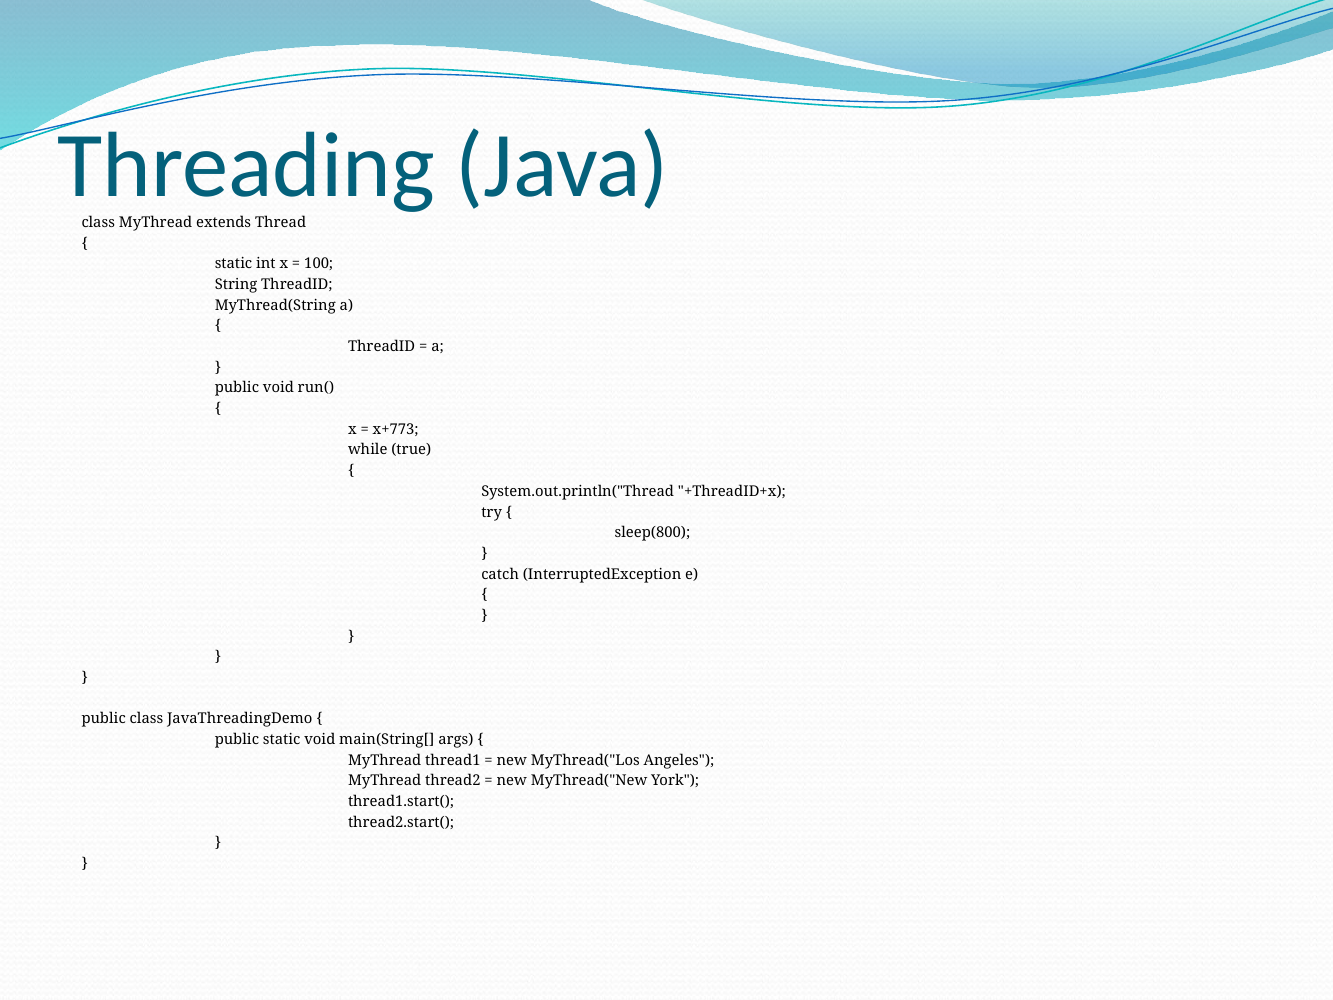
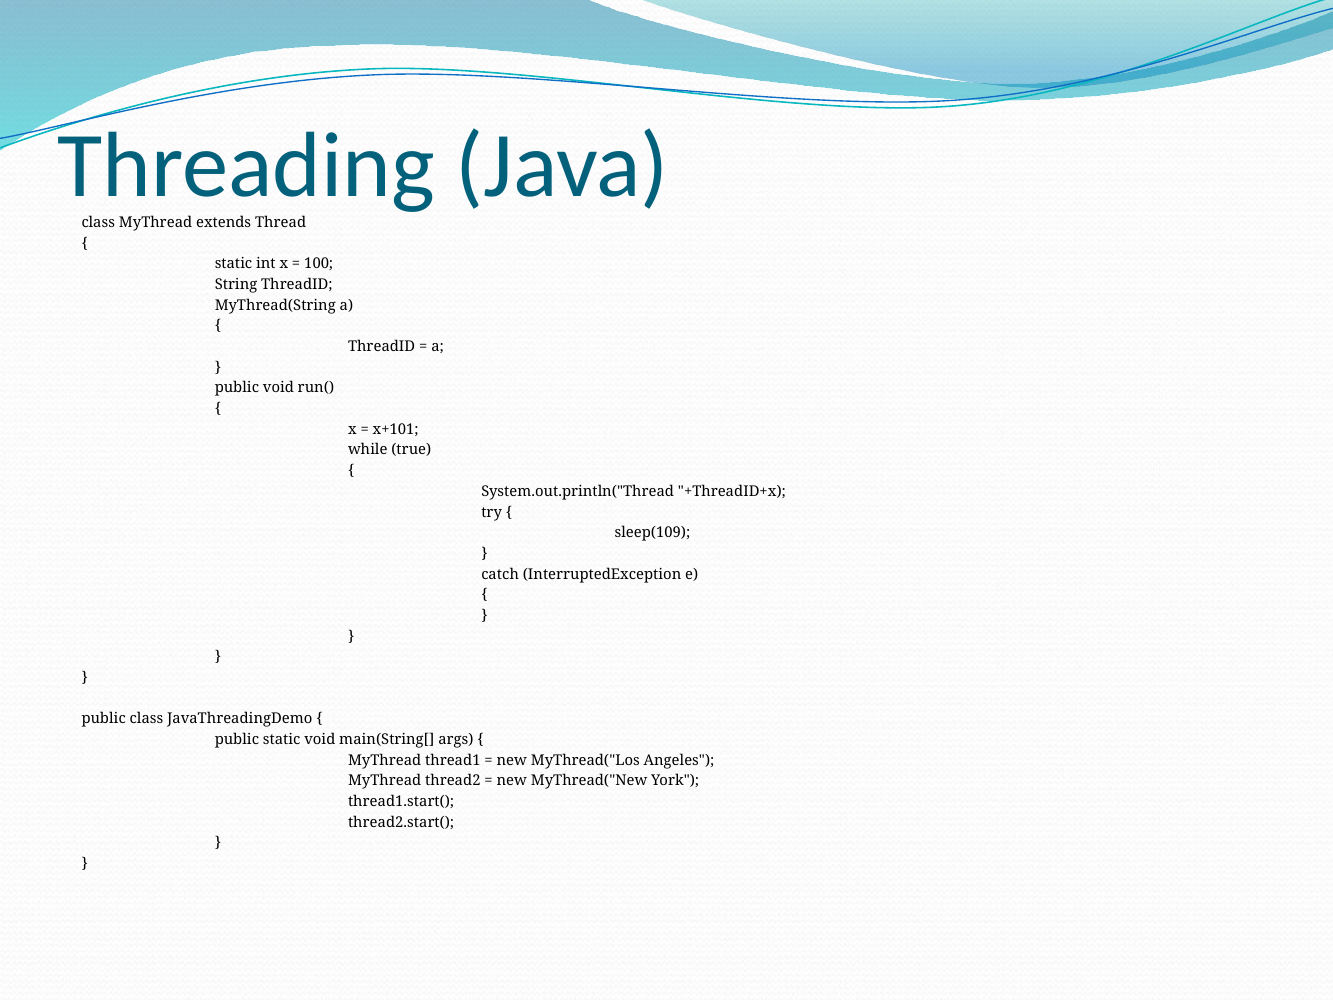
x+773: x+773 -> x+101
sleep(800: sleep(800 -> sleep(109
